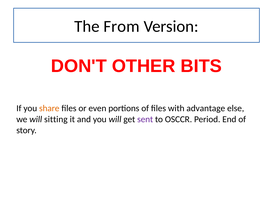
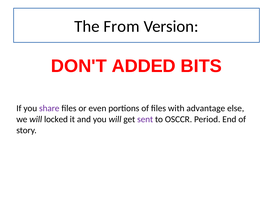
OTHER: OTHER -> ADDED
share colour: orange -> purple
sitting: sitting -> locked
